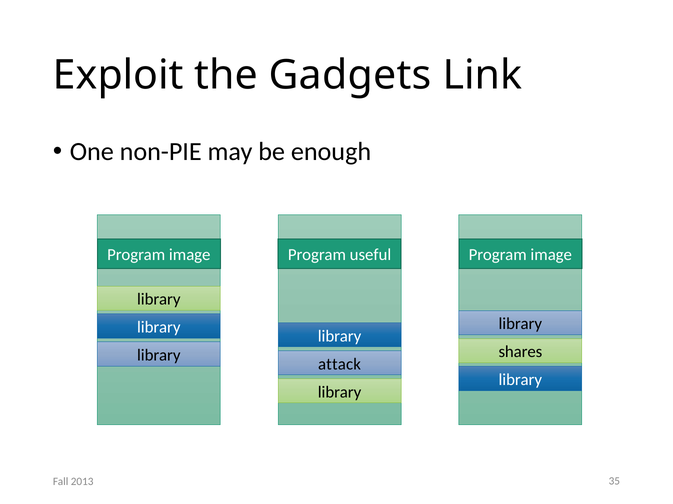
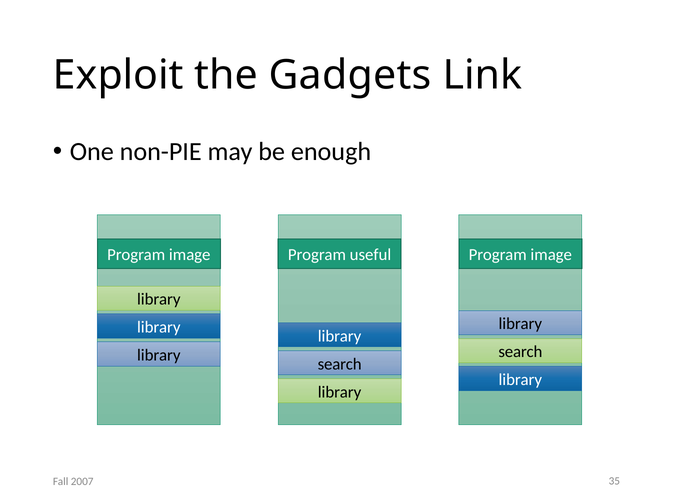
shares at (520, 352): shares -> search
attack at (339, 365): attack -> search
2013: 2013 -> 2007
